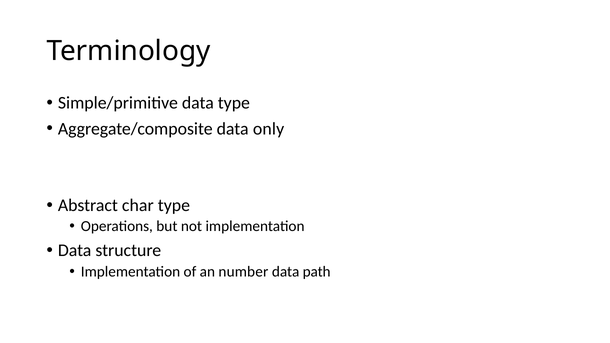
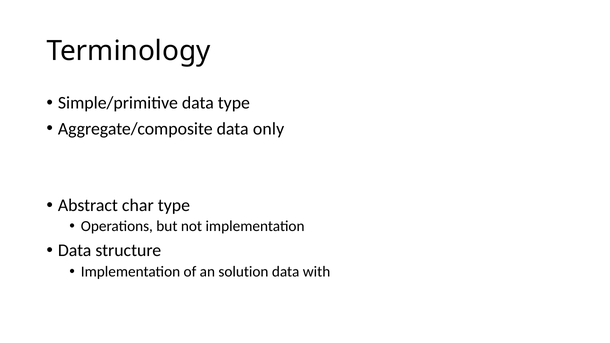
number: number -> solution
path: path -> with
